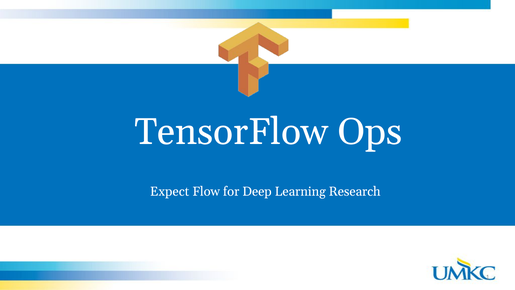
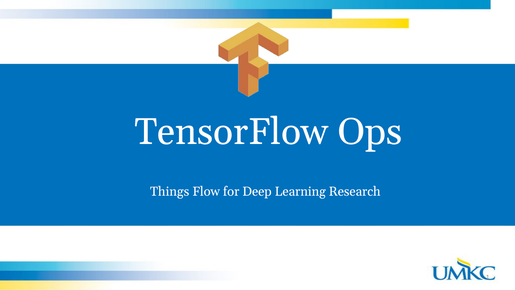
Expect: Expect -> Things
